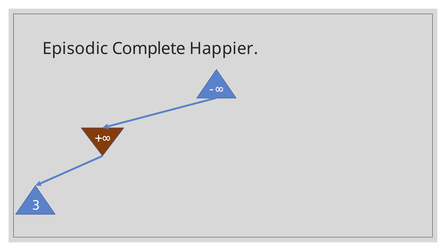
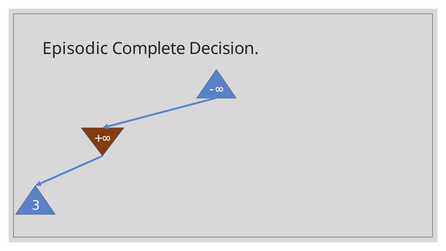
Happier: Happier -> Decision
